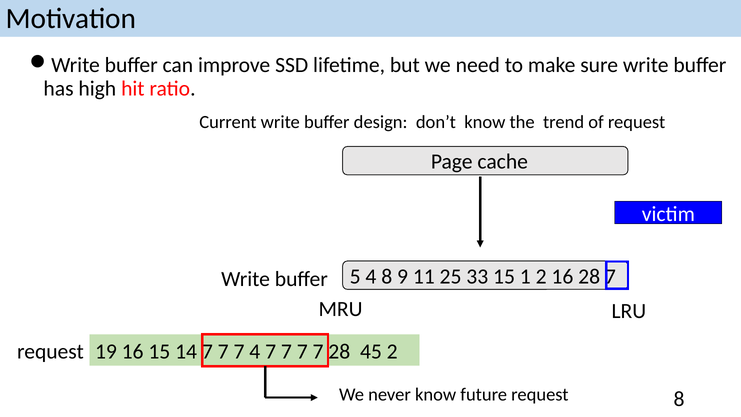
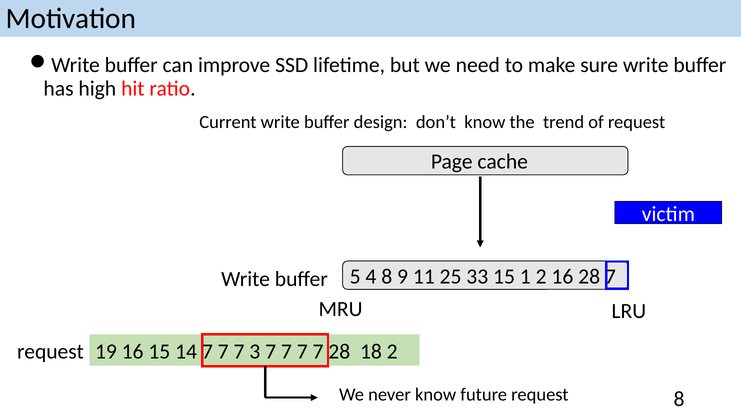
7 4: 4 -> 3
45: 45 -> 18
